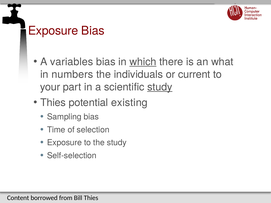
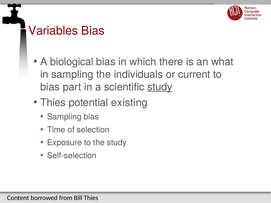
Exposure at (53, 31): Exposure -> Variables
variables: variables -> biological
which underline: present -> none
in numbers: numbers -> sampling
your at (50, 87): your -> bias
